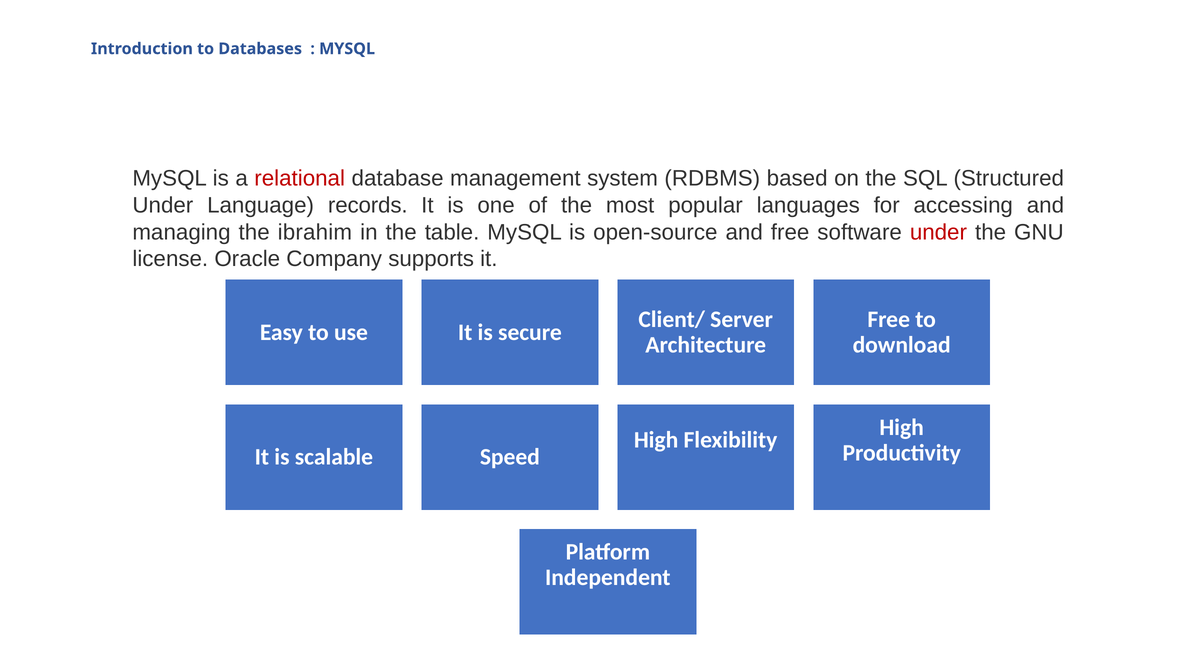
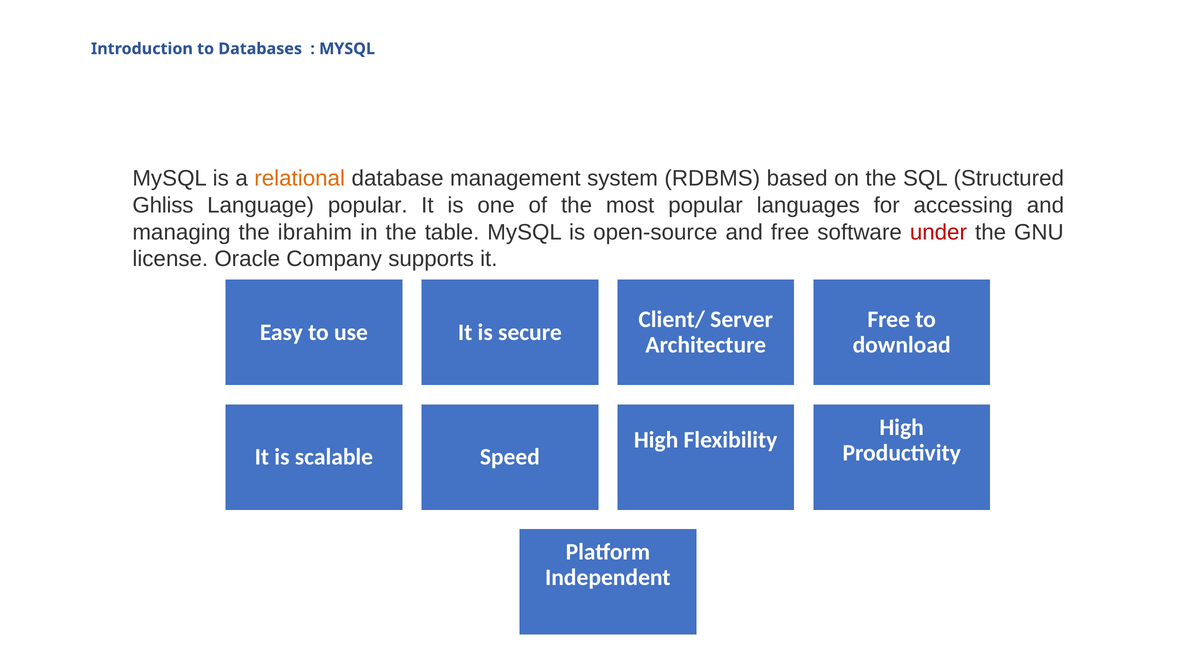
relational colour: red -> orange
Under at (163, 205): Under -> Ghliss
Language records: records -> popular
